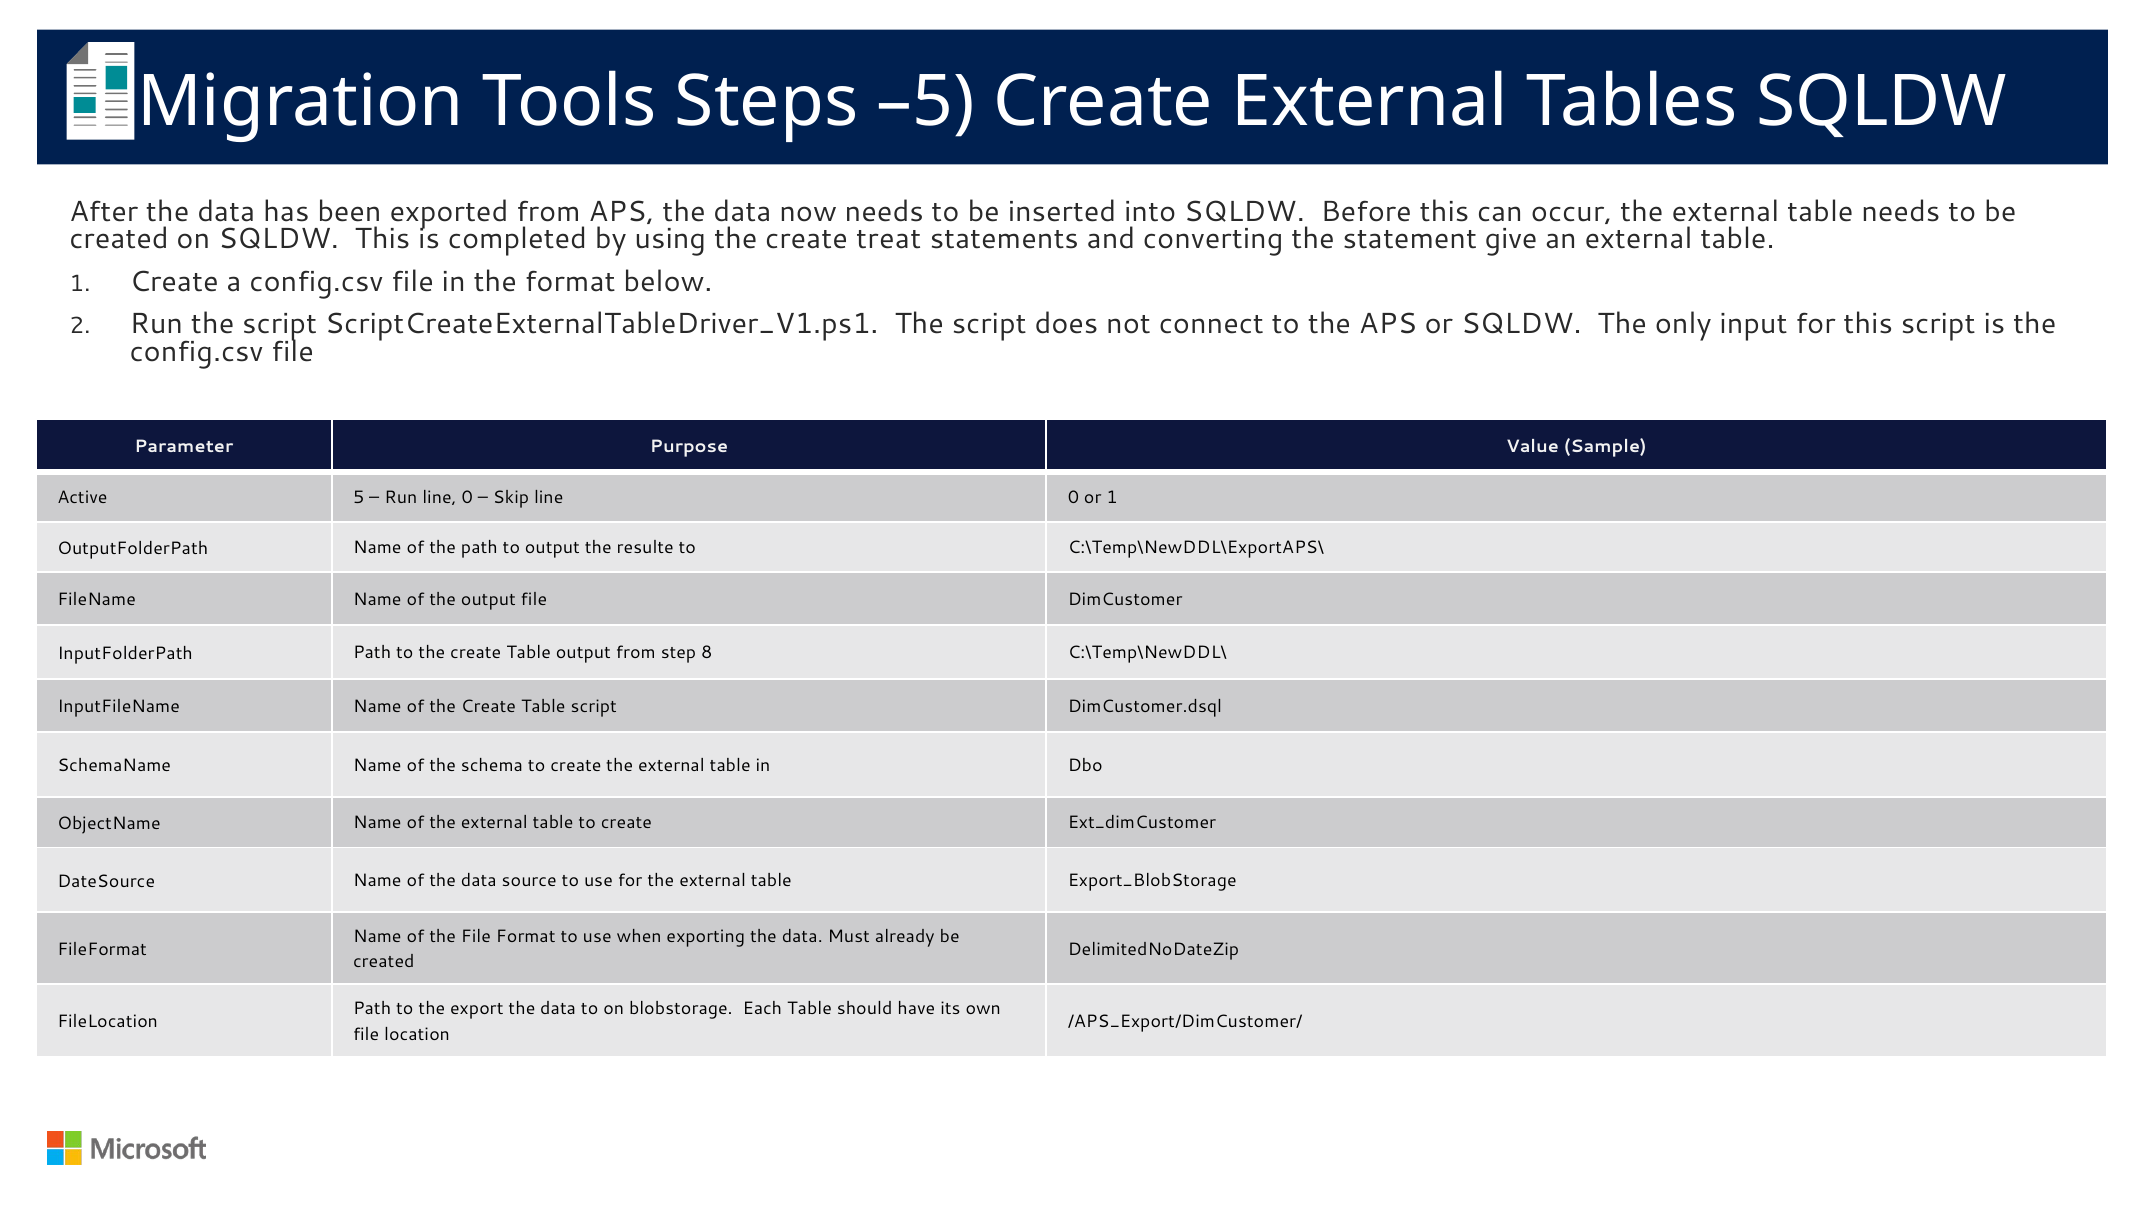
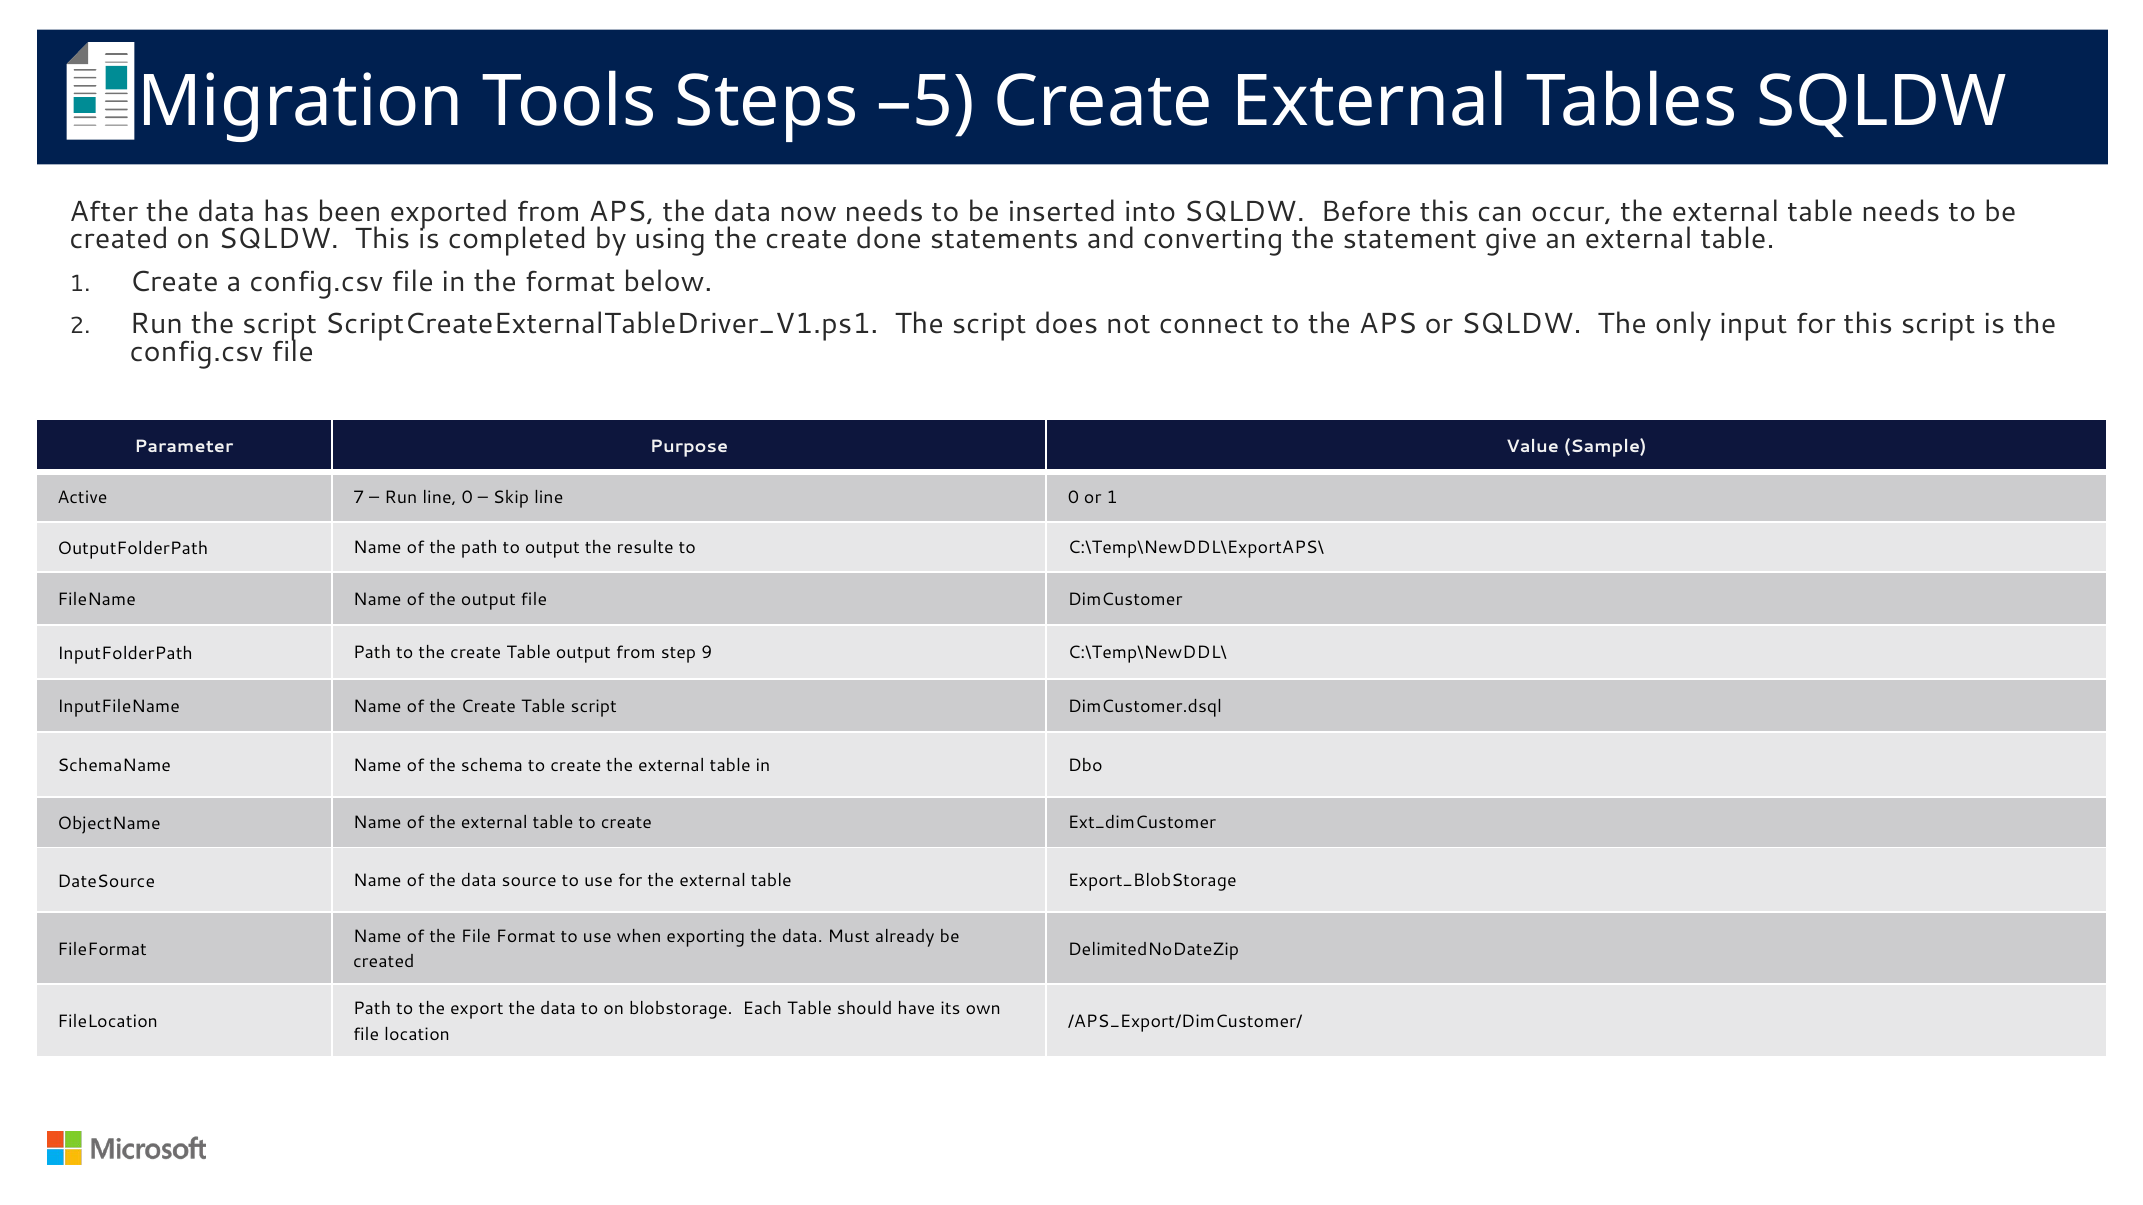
treat: treat -> done
5: 5 -> 7
8: 8 -> 9
